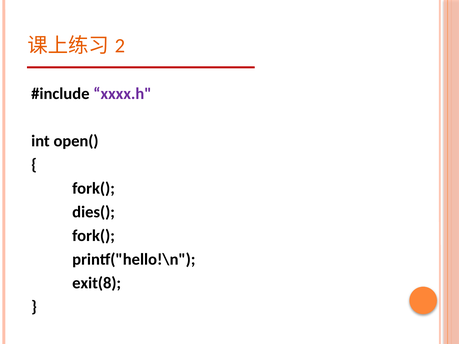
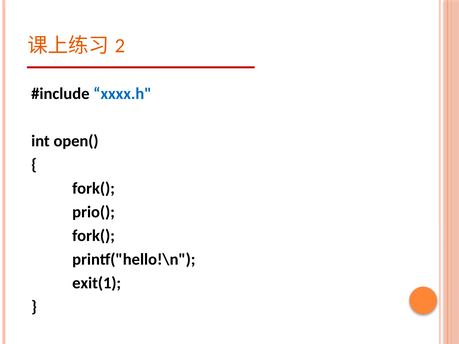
xxxx.h colour: purple -> blue
dies(: dies( -> prio(
exit(8: exit(8 -> exit(1
